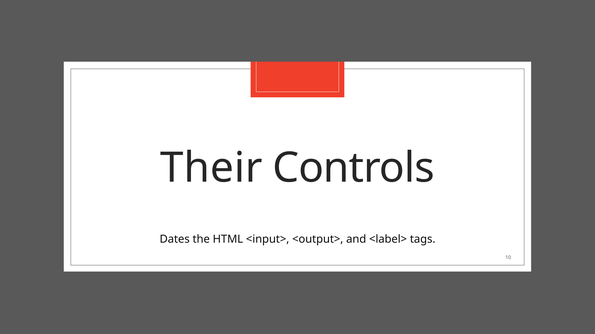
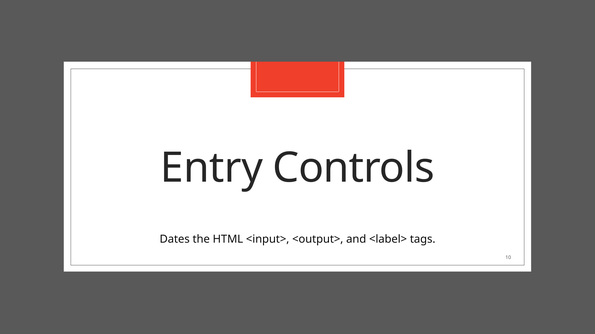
Their: Their -> Entry
